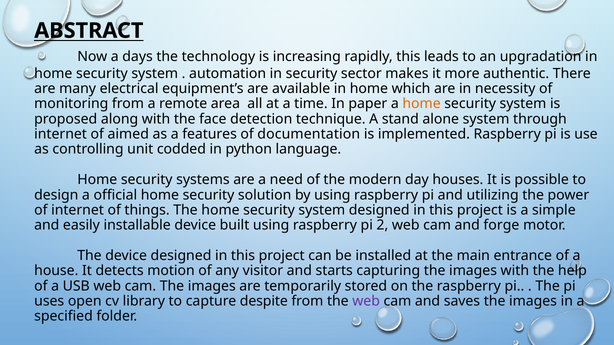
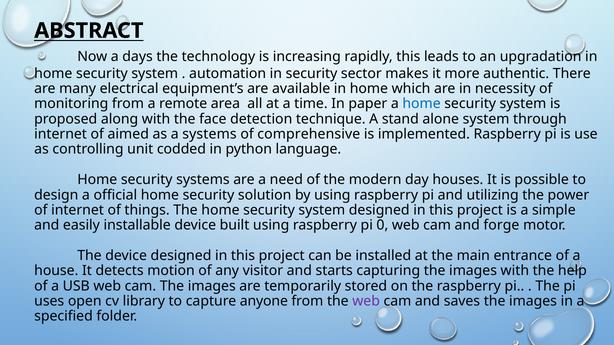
home at (422, 104) colour: orange -> blue
a features: features -> systems
documentation: documentation -> comprehensive
2: 2 -> 0
despite: despite -> anyone
